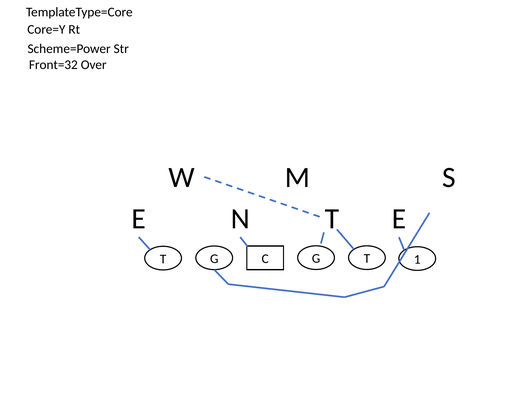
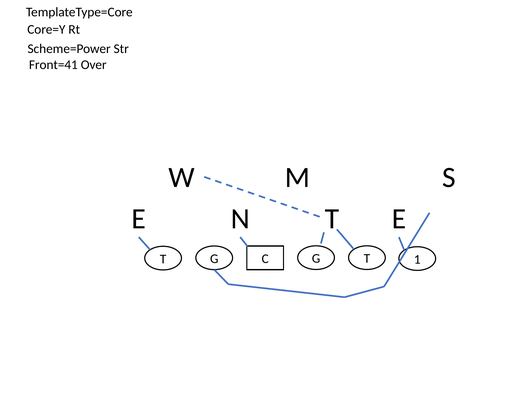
Front=32: Front=32 -> Front=41
